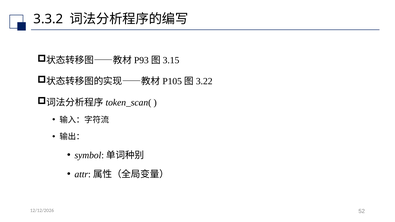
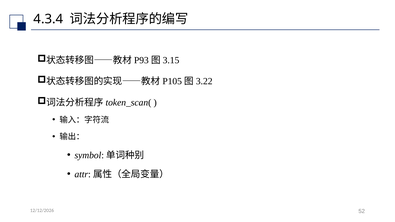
3.3.2: 3.3.2 -> 4.3.4
